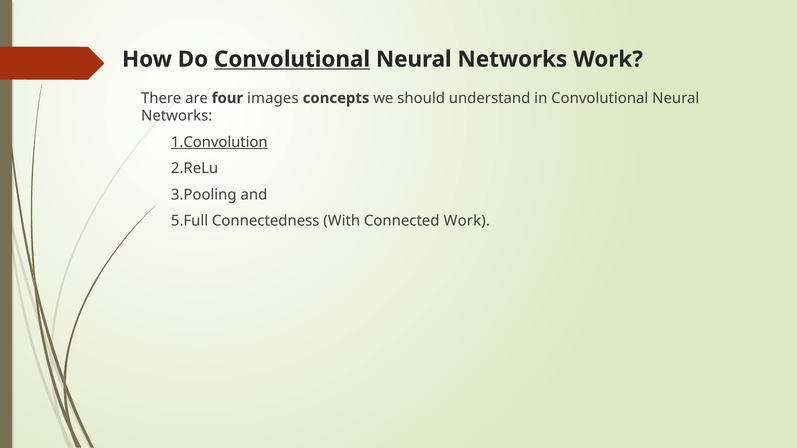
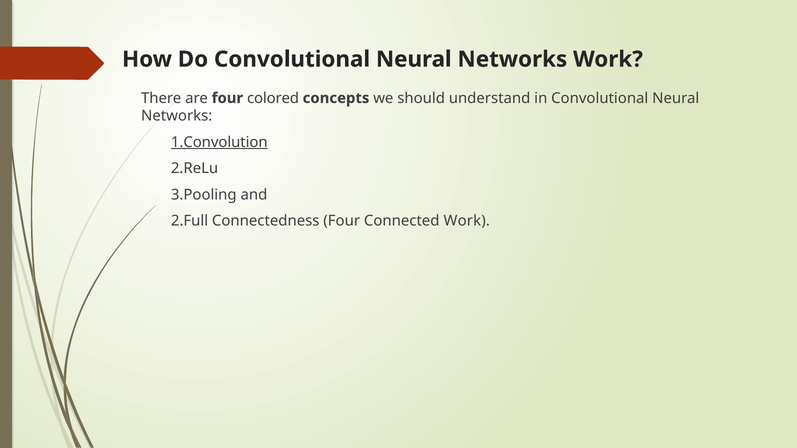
Convolutional at (292, 59) underline: present -> none
images: images -> colored
5.Full: 5.Full -> 2.Full
Connectedness With: With -> Four
